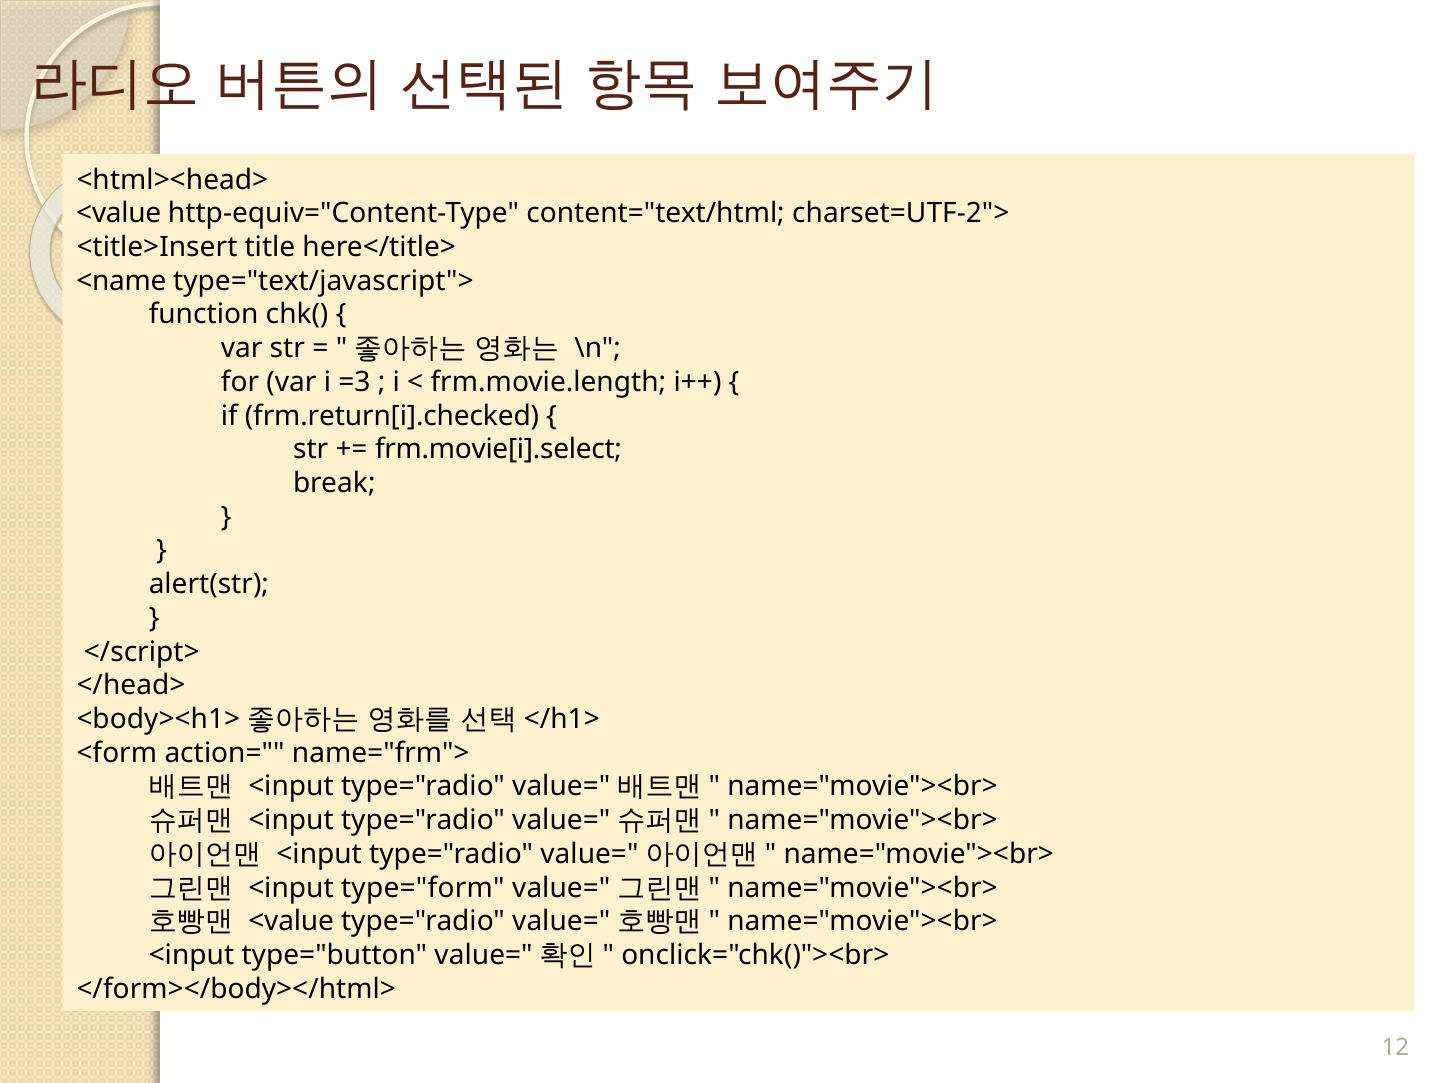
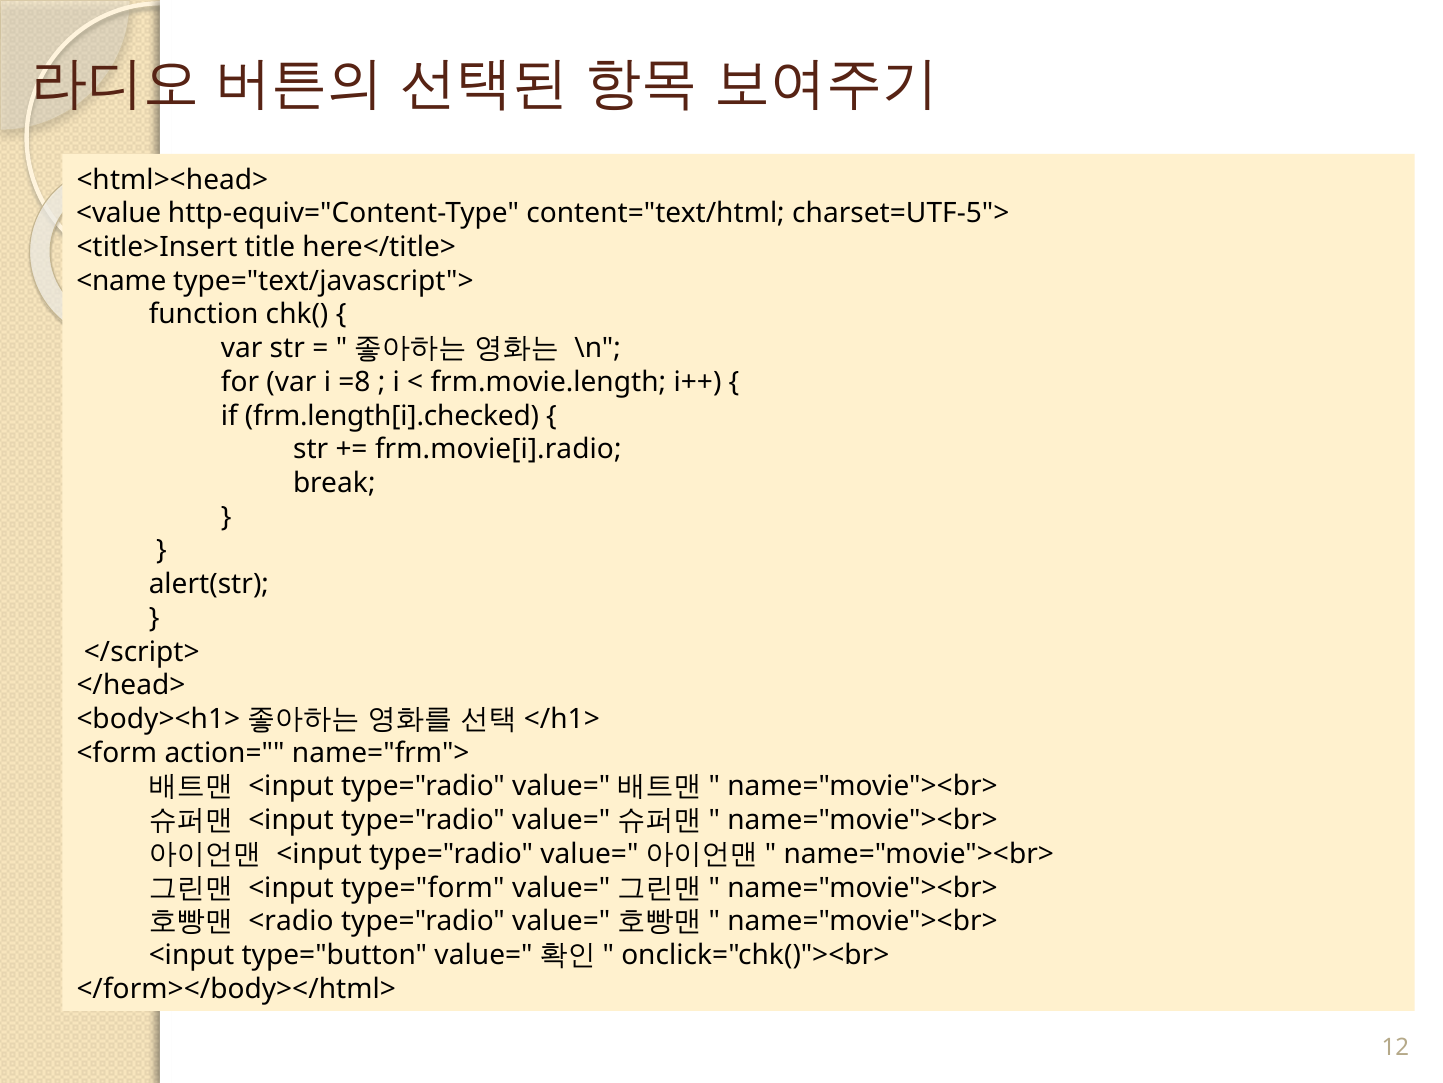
charset=UTF-2">: charset=UTF-2"> -> charset=UTF-5">
=3: =3 -> =8
frm.return[i].checked: frm.return[i].checked -> frm.length[i].checked
frm.movie[i].select: frm.movie[i].select -> frm.movie[i].radio
<value at (291, 921): <value -> <radio
